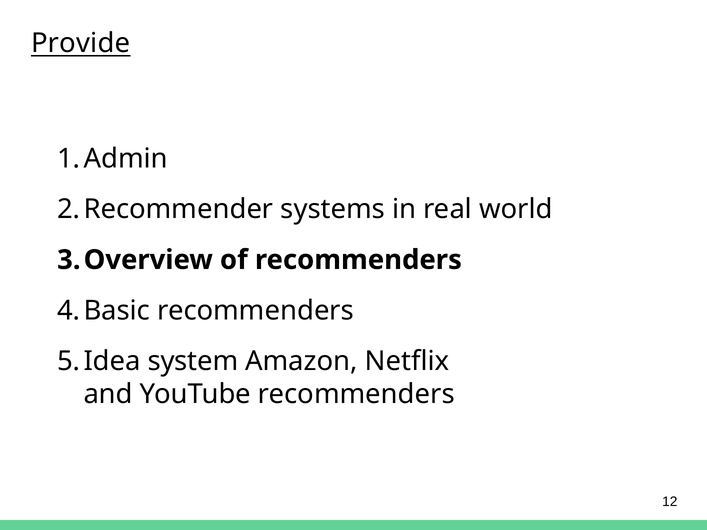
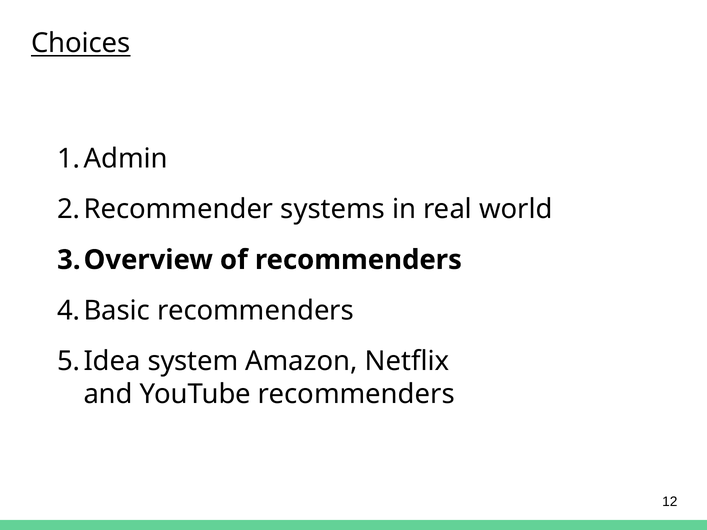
Provide: Provide -> Choices
